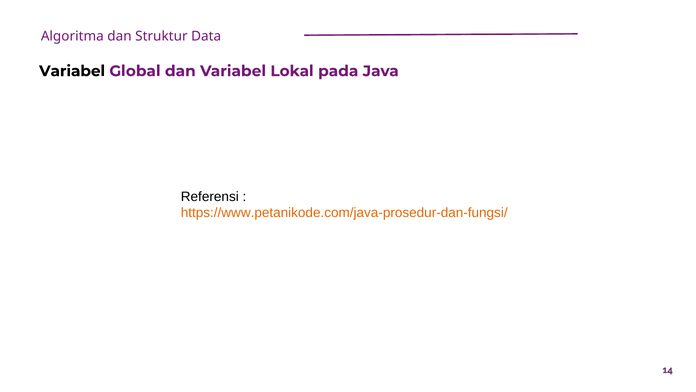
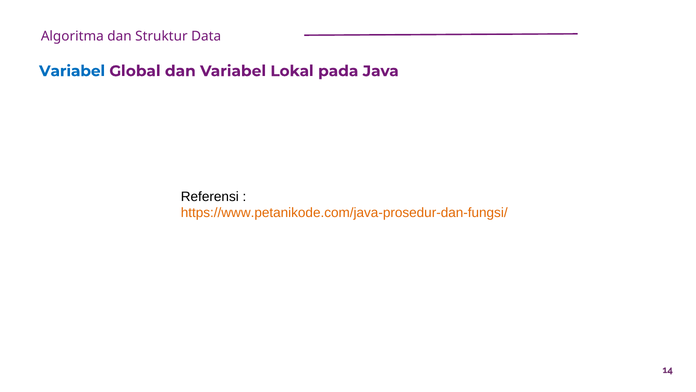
Variabel at (72, 71) colour: black -> blue
